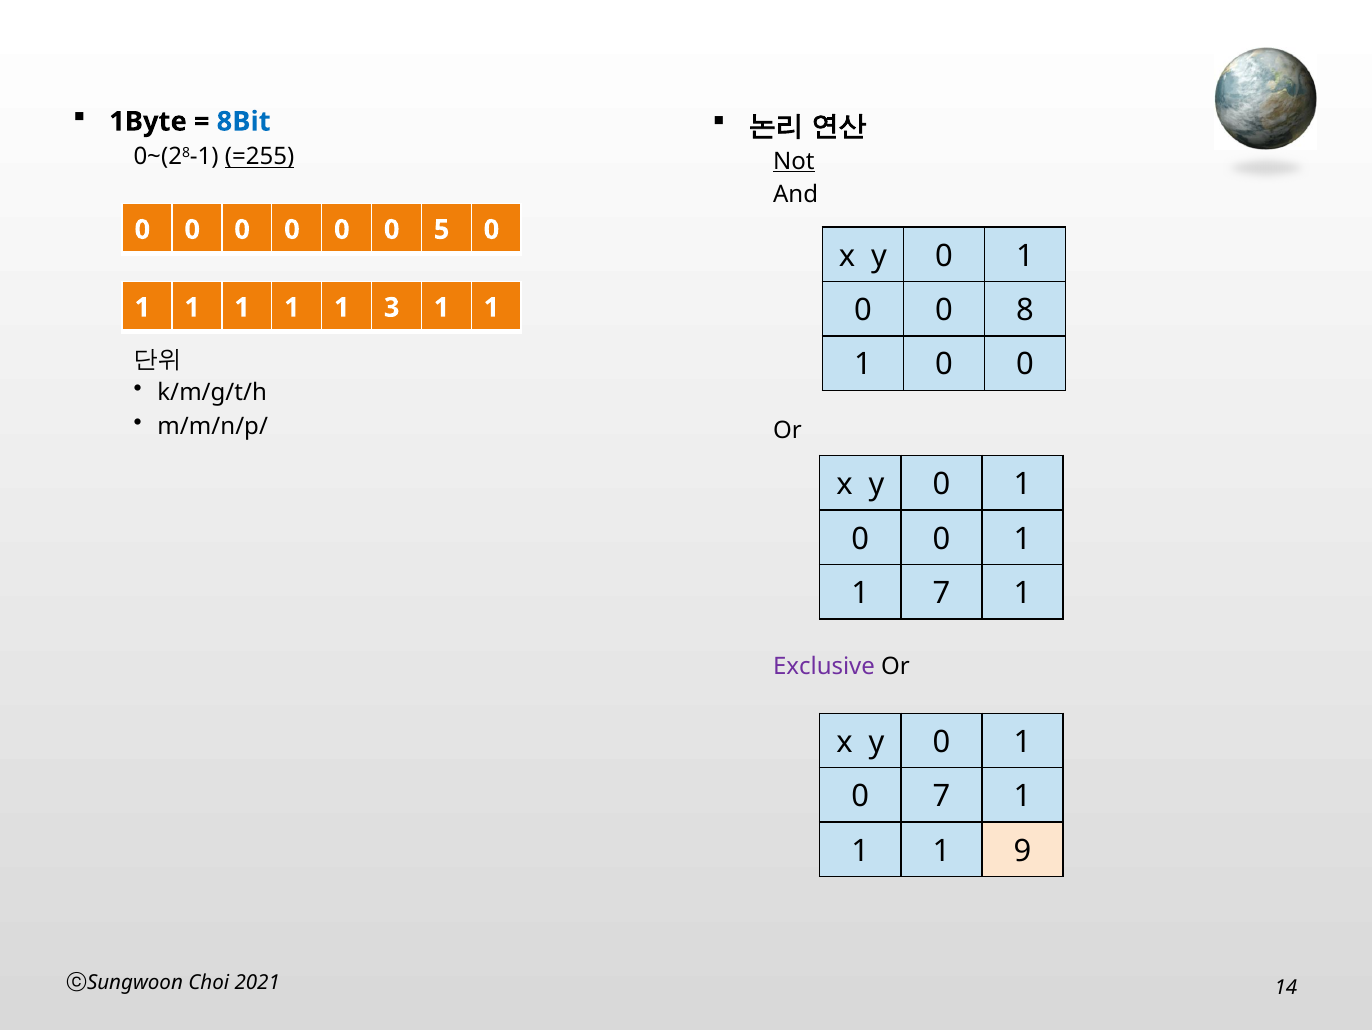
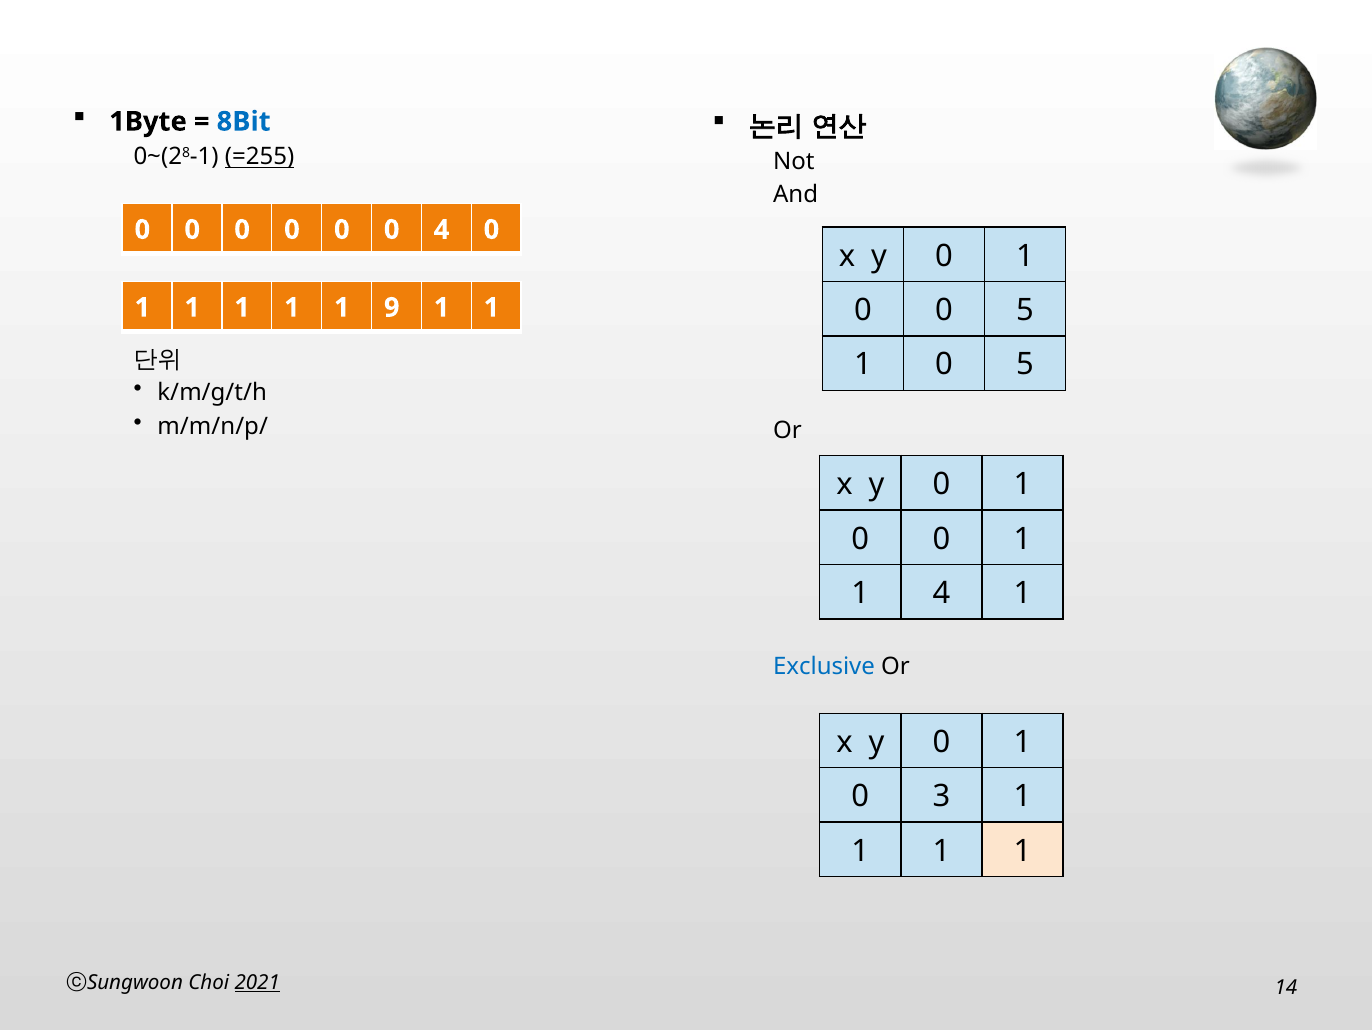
Not underline: present -> none
0 5: 5 -> 4
0 0 8: 8 -> 5
3: 3 -> 9
0 at (1025, 365): 0 -> 5
1 7: 7 -> 4
Exclusive colour: purple -> blue
0 7: 7 -> 3
9 at (1022, 851): 9 -> 1
2021 underline: none -> present
